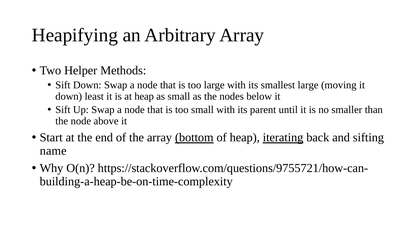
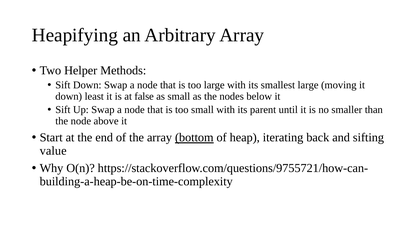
at heap: heap -> false
iterating underline: present -> none
name: name -> value
